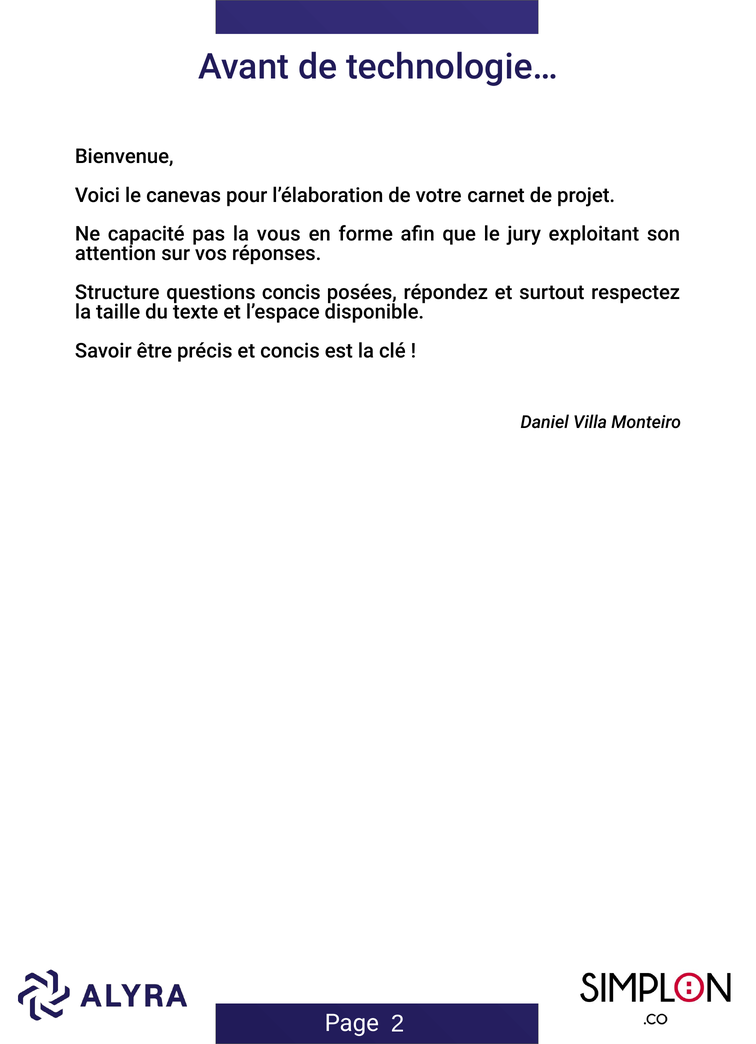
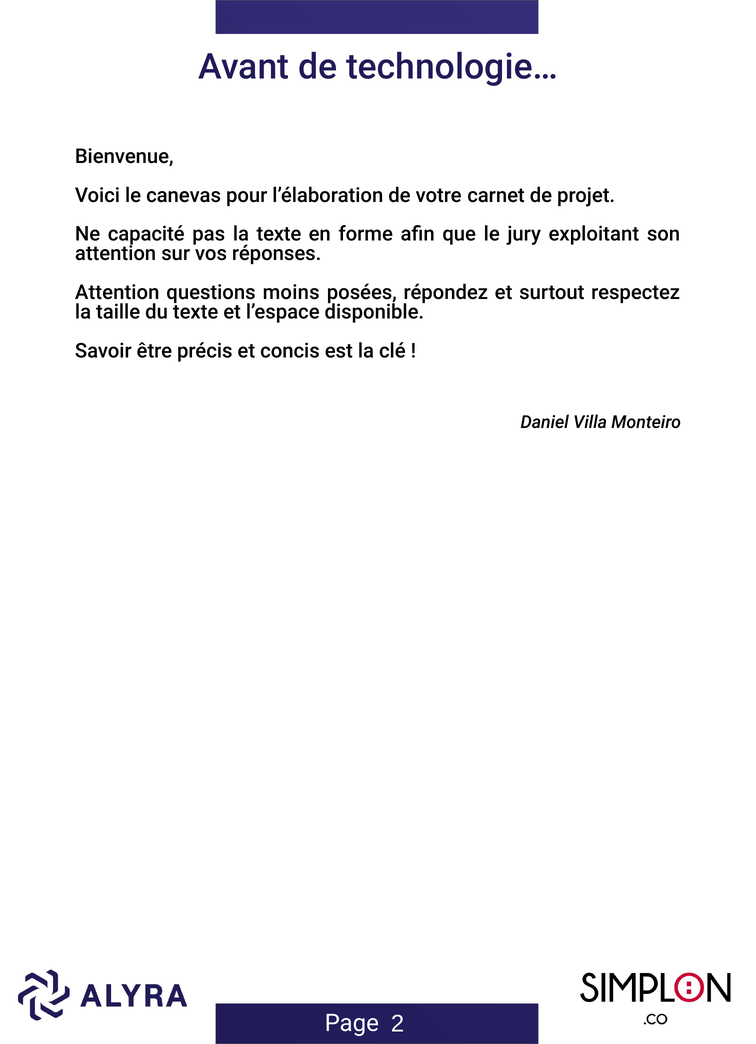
la vous: vous -> texte
Structure at (117, 293): Structure -> Attention
questions concis: concis -> moins
